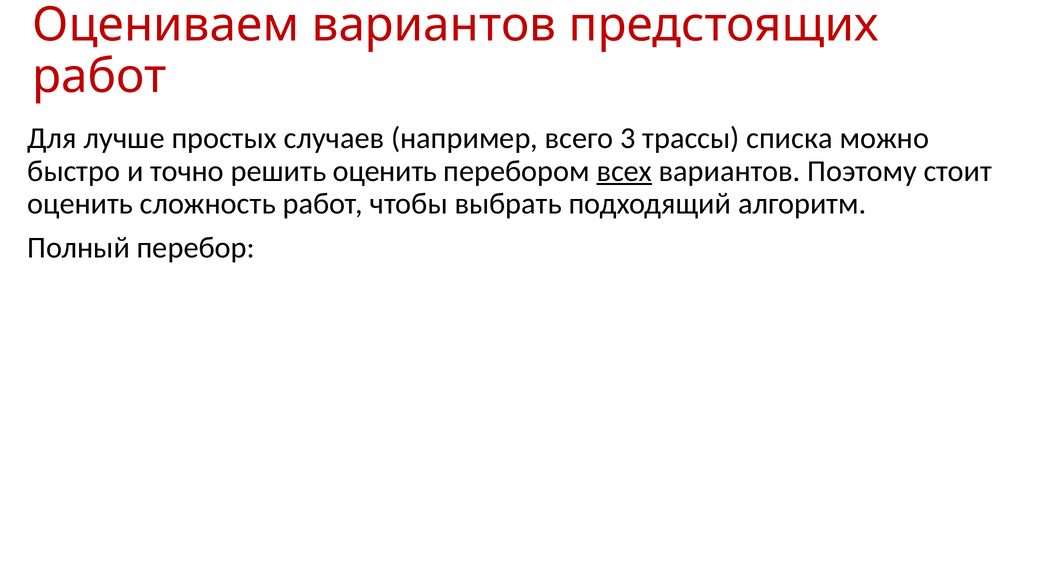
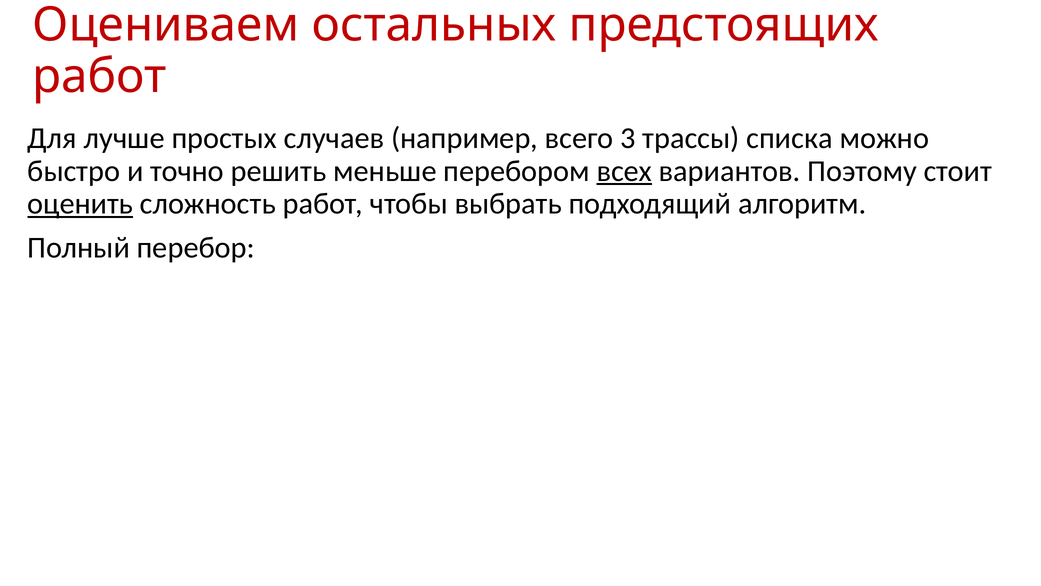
Оцениваем вариантов: вариантов -> остальных
решить оценить: оценить -> меньше
оценить at (80, 204) underline: none -> present
